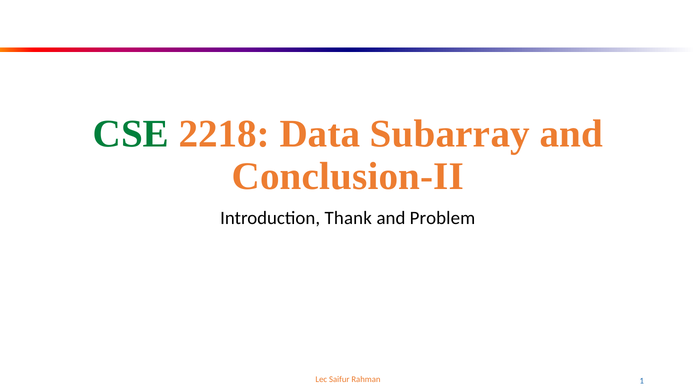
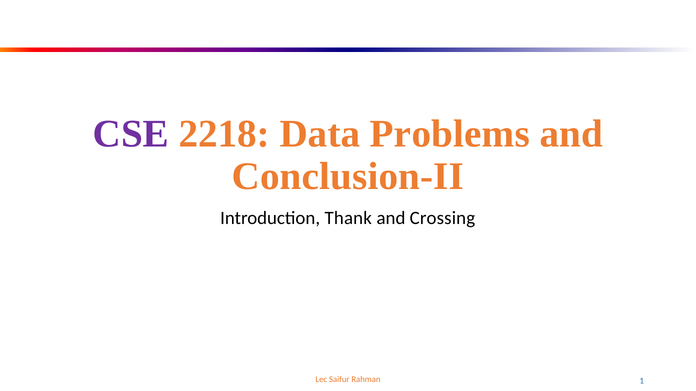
CSE colour: green -> purple
Subarray: Subarray -> Problems
Problem: Problem -> Crossing
